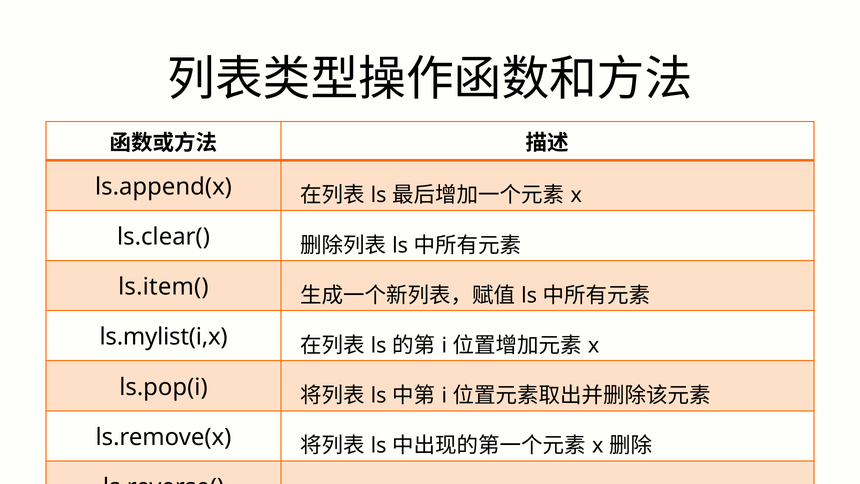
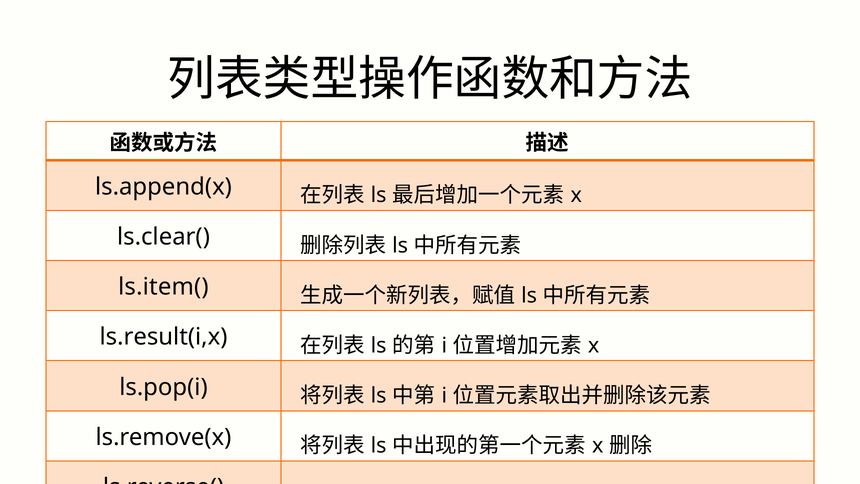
ls.mylist(i,x: ls.mylist(i,x -> ls.result(i,x
